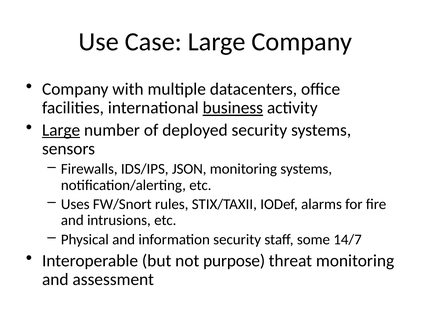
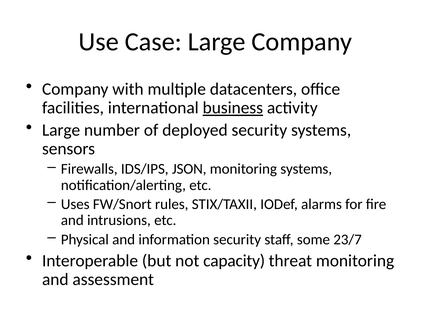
Large at (61, 130) underline: present -> none
14/7: 14/7 -> 23/7
purpose: purpose -> capacity
